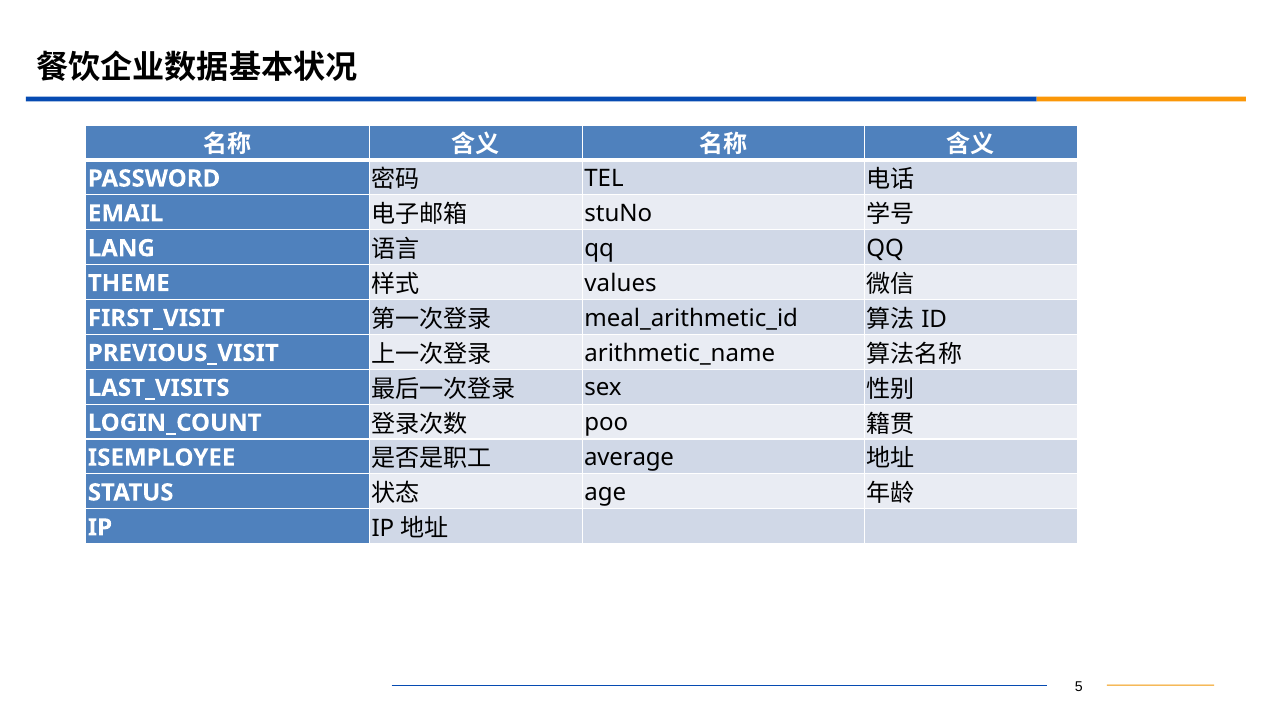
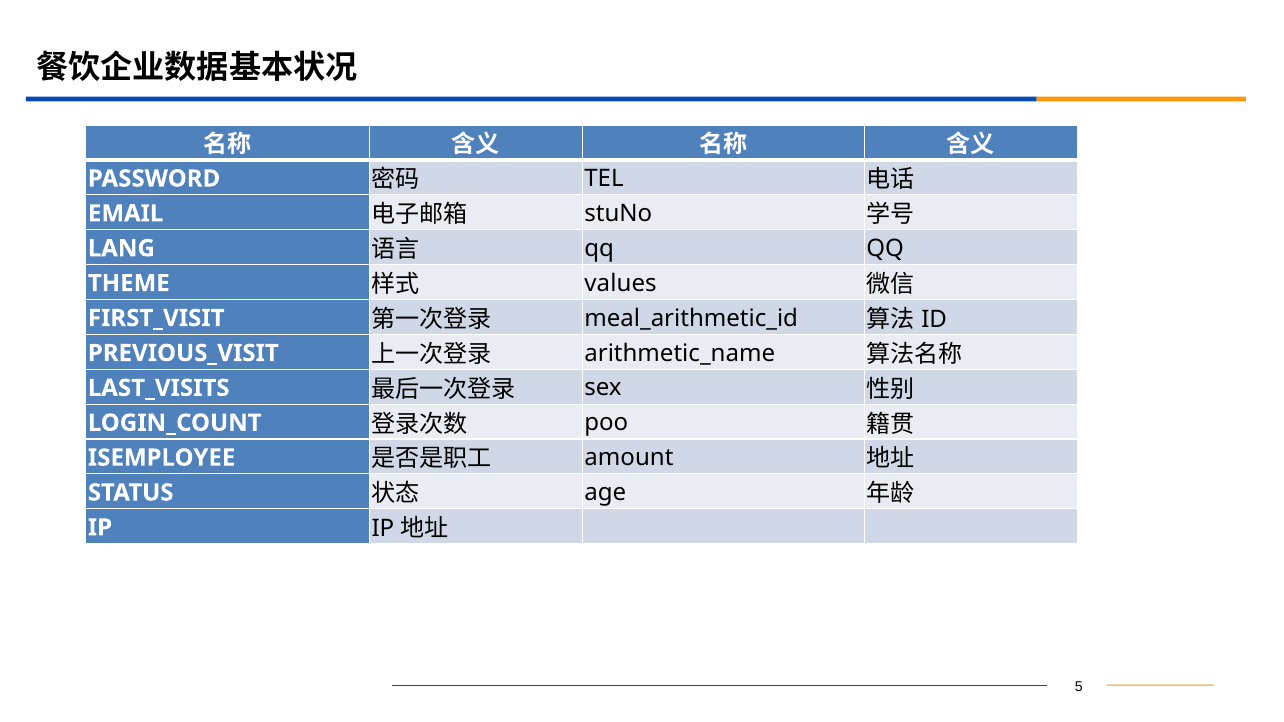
average: average -> amount
